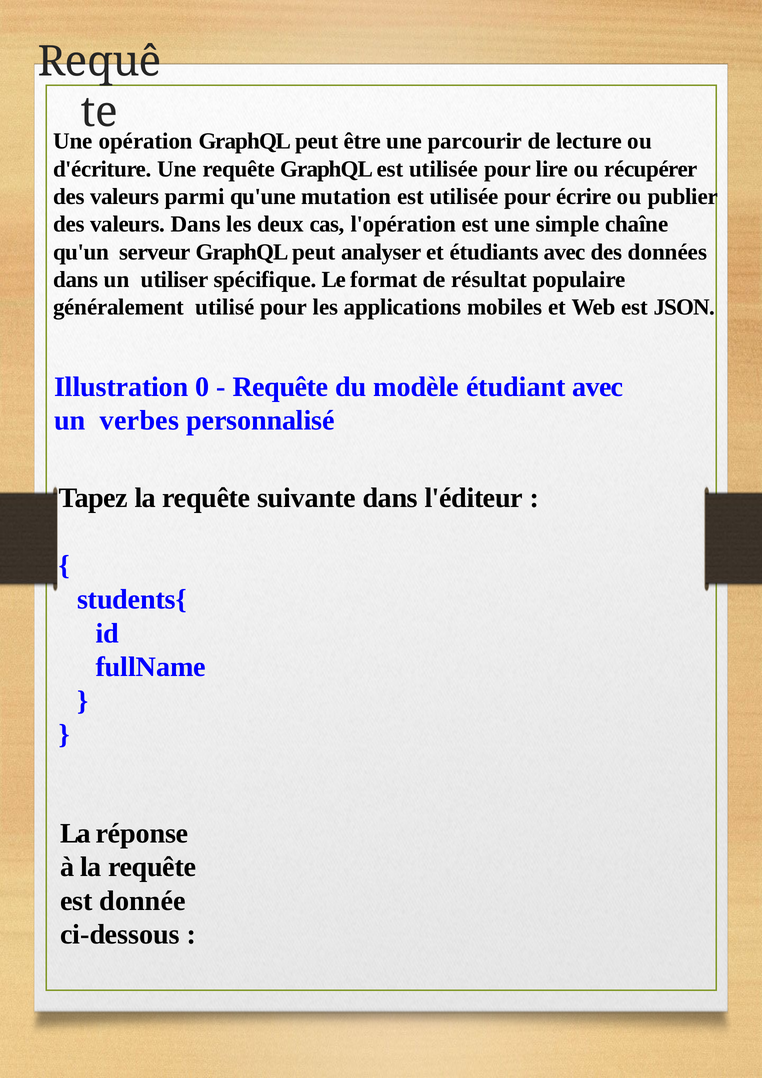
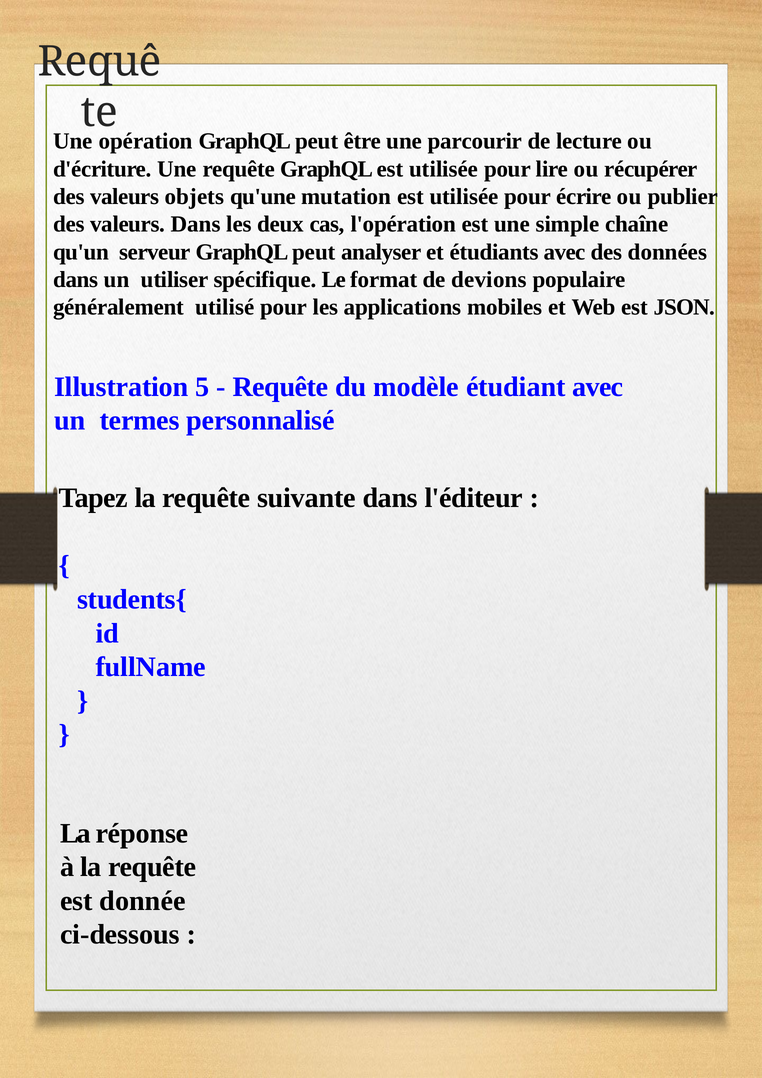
parmi: parmi -> objets
résultat: résultat -> devions
0: 0 -> 5
verbes: verbes -> termes
